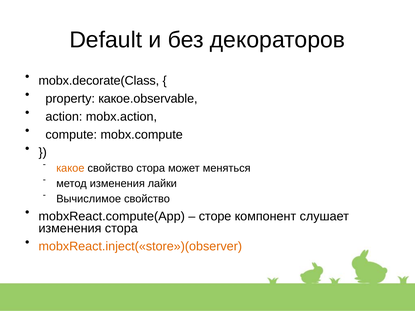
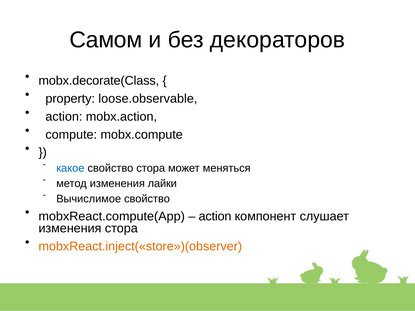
Default: Default -> Самом
какое.observable: какое.observable -> loose.observable
какое colour: orange -> blue
сторе at (215, 216): сторе -> action
